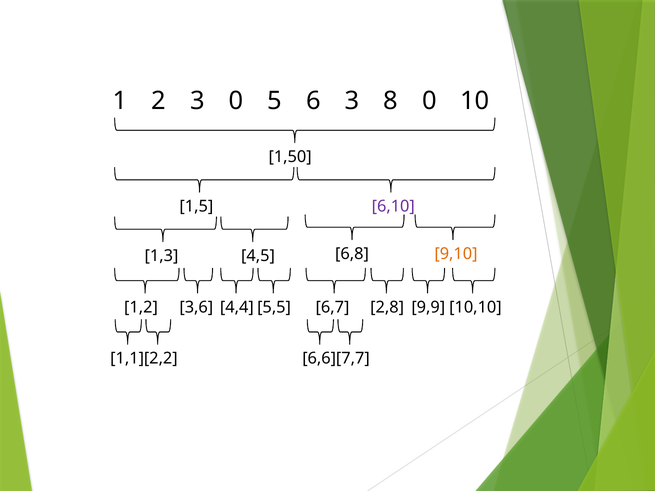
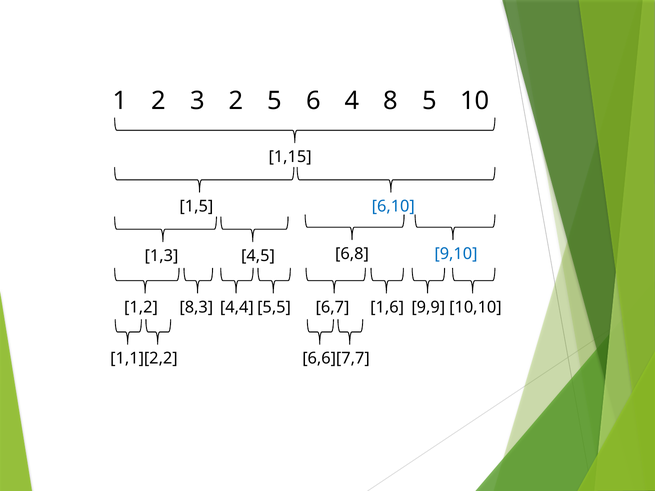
3 0: 0 -> 2
6 3: 3 -> 4
8 0: 0 -> 5
1,50: 1,50 -> 1,15
6,10 colour: purple -> blue
9,10 colour: orange -> blue
3,6: 3,6 -> 8,3
2,8: 2,8 -> 1,6
